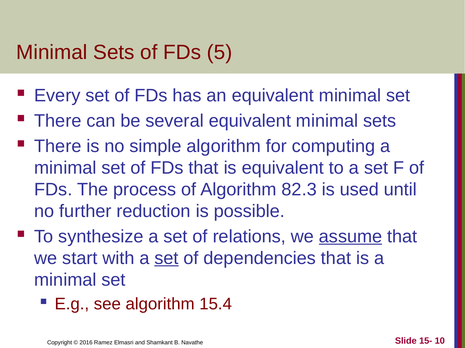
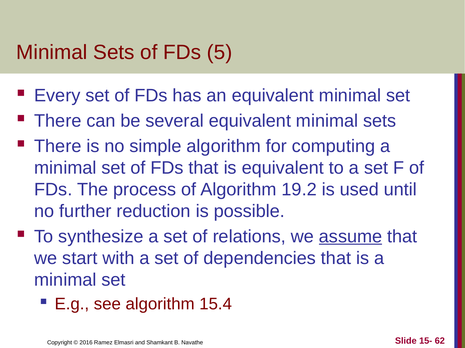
82.3: 82.3 -> 19.2
set at (167, 259) underline: present -> none
10: 10 -> 62
